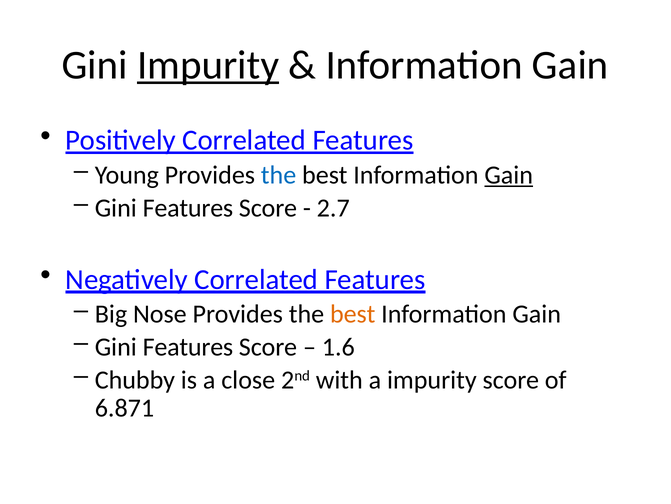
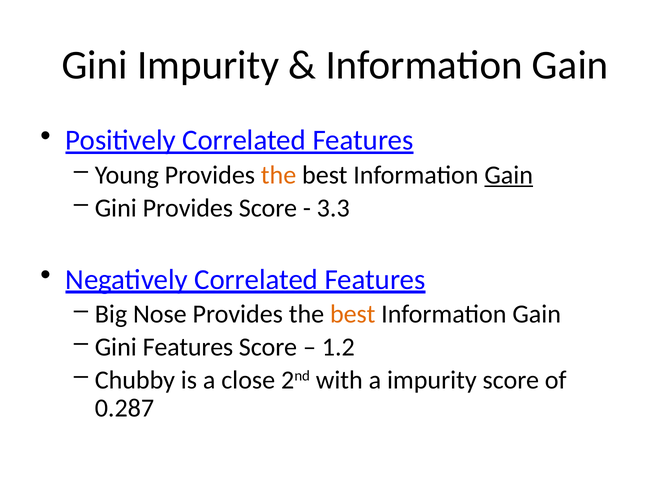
Impurity at (208, 65) underline: present -> none
the at (279, 175) colour: blue -> orange
Features at (188, 208): Features -> Provides
2.7: 2.7 -> 3.3
1.6: 1.6 -> 1.2
6.871: 6.871 -> 0.287
